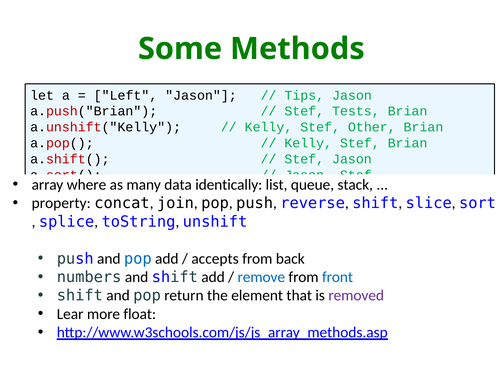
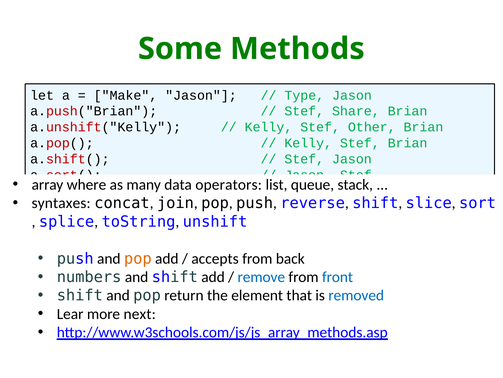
Left: Left -> Make
Tips: Tips -> Type
Tests: Tests -> Share
identically: identically -> operators
property: property -> syntaxes
pop at (138, 258) colour: blue -> orange
removed colour: purple -> blue
float: float -> next
